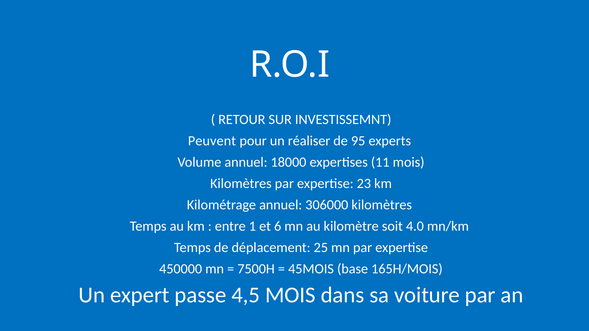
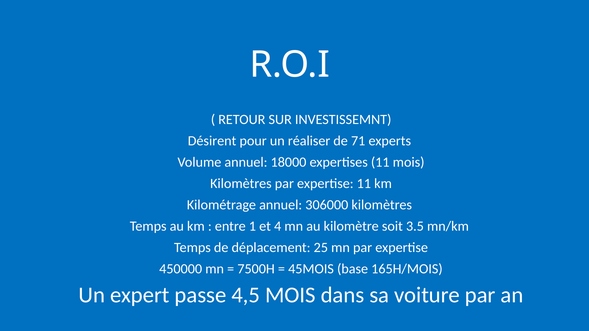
Peuvent: Peuvent -> Désirent
95: 95 -> 71
expertise 23: 23 -> 11
6: 6 -> 4
4.0: 4.0 -> 3.5
